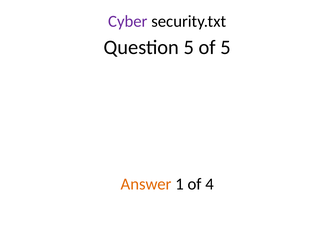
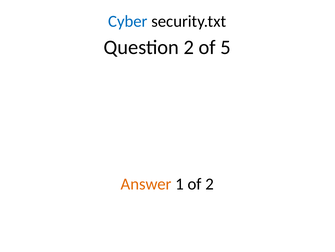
Cyber colour: purple -> blue
Question 5: 5 -> 2
of 4: 4 -> 2
